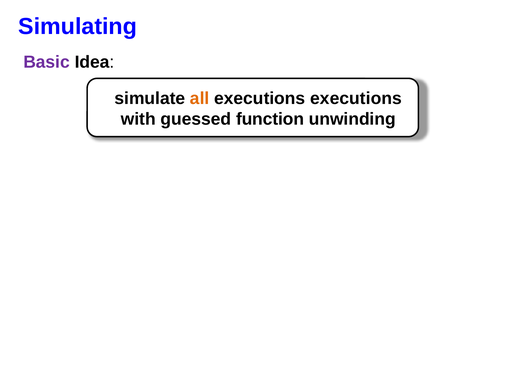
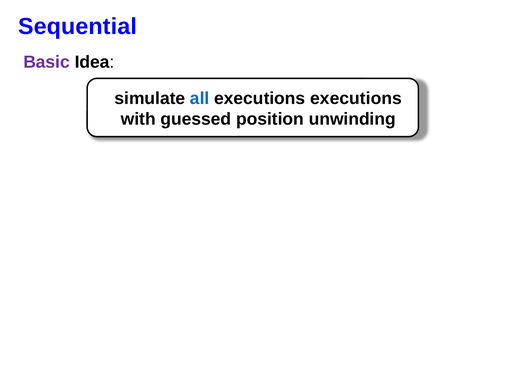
Simulating: Simulating -> Sequential
all colour: orange -> blue
function: function -> position
